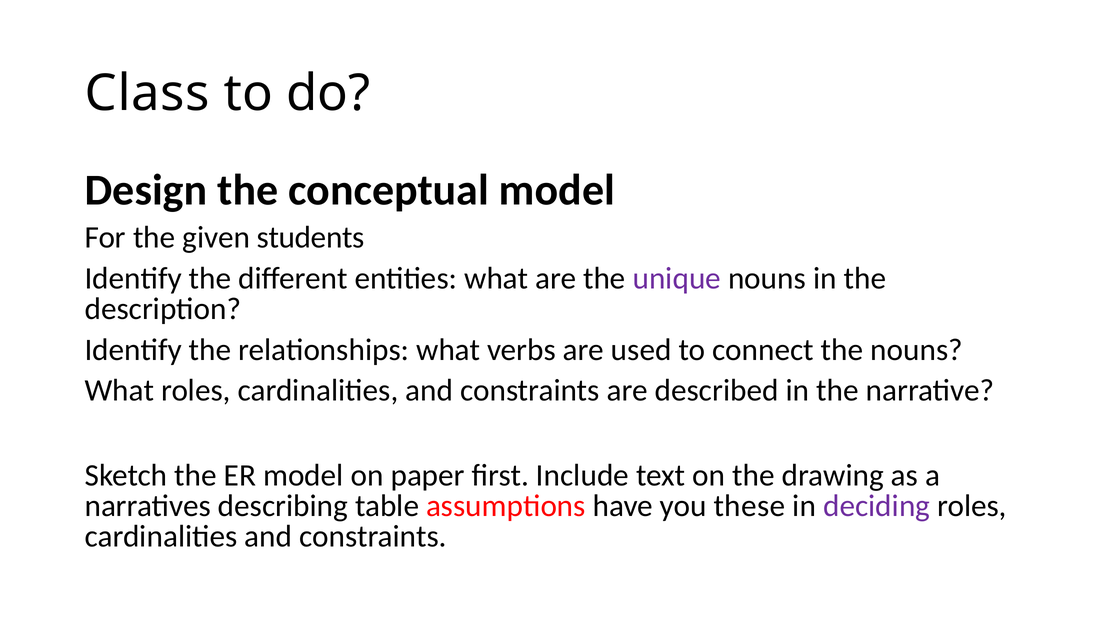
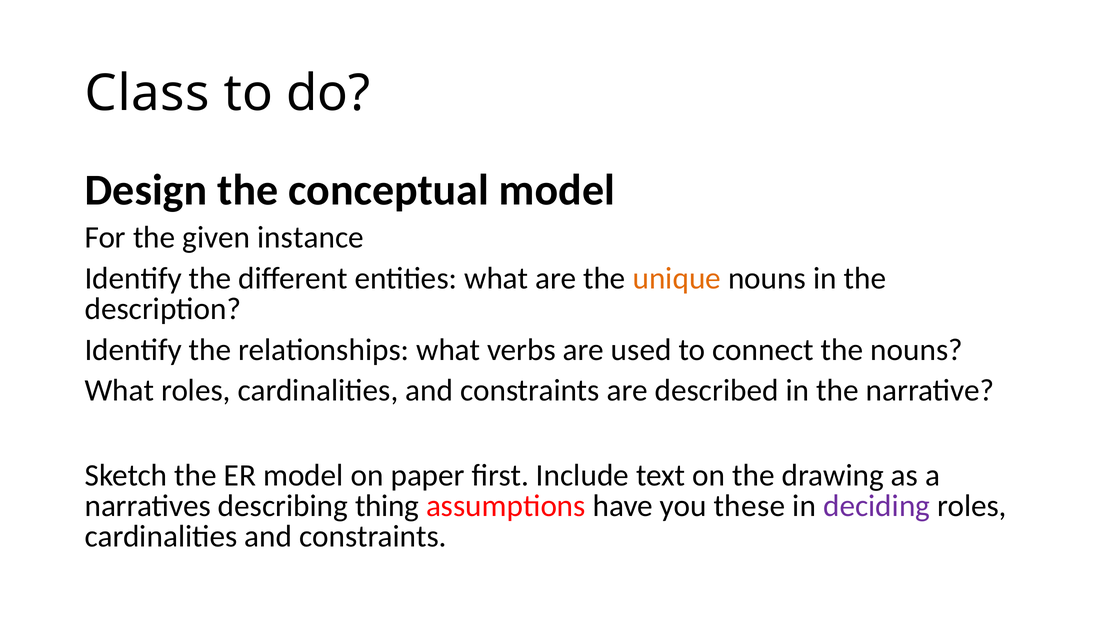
students: students -> instance
unique colour: purple -> orange
table: table -> thing
